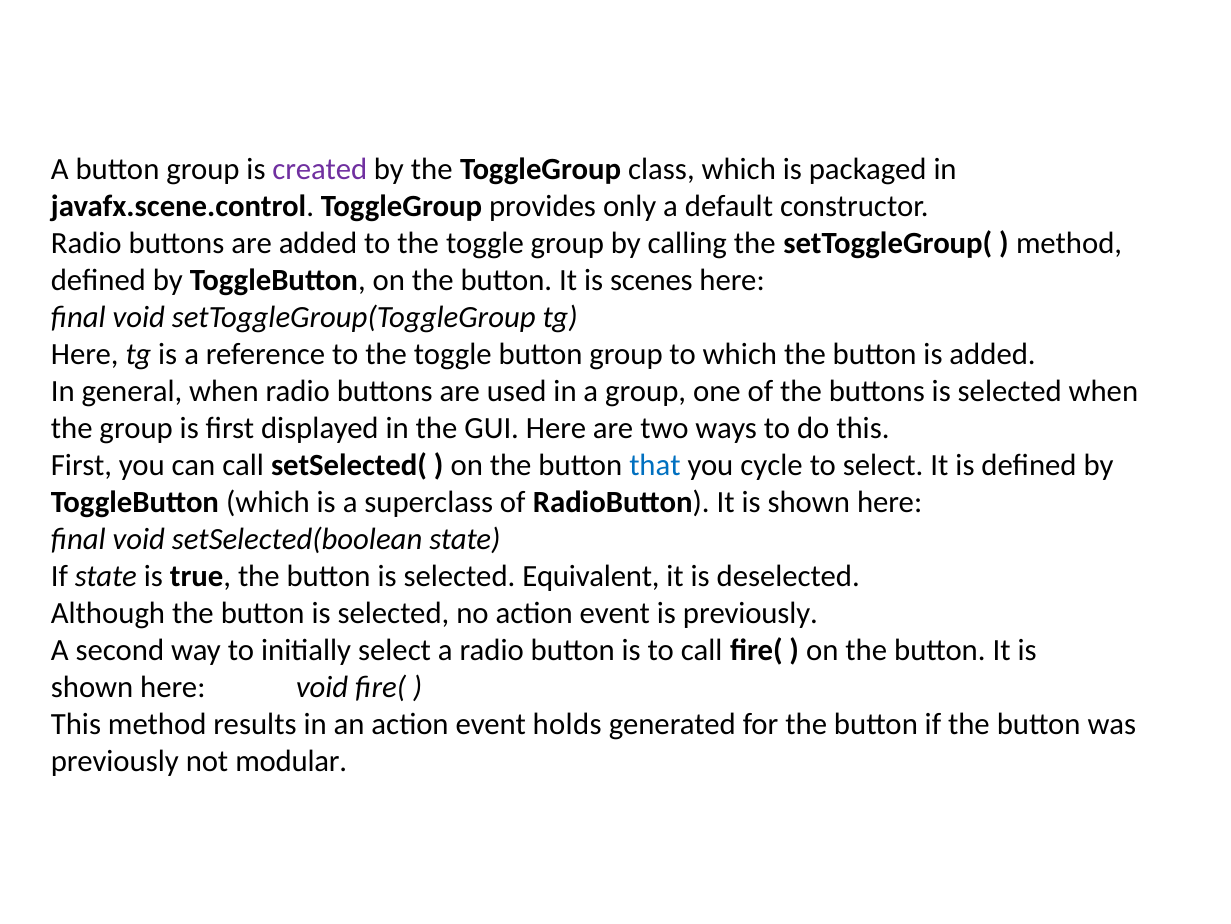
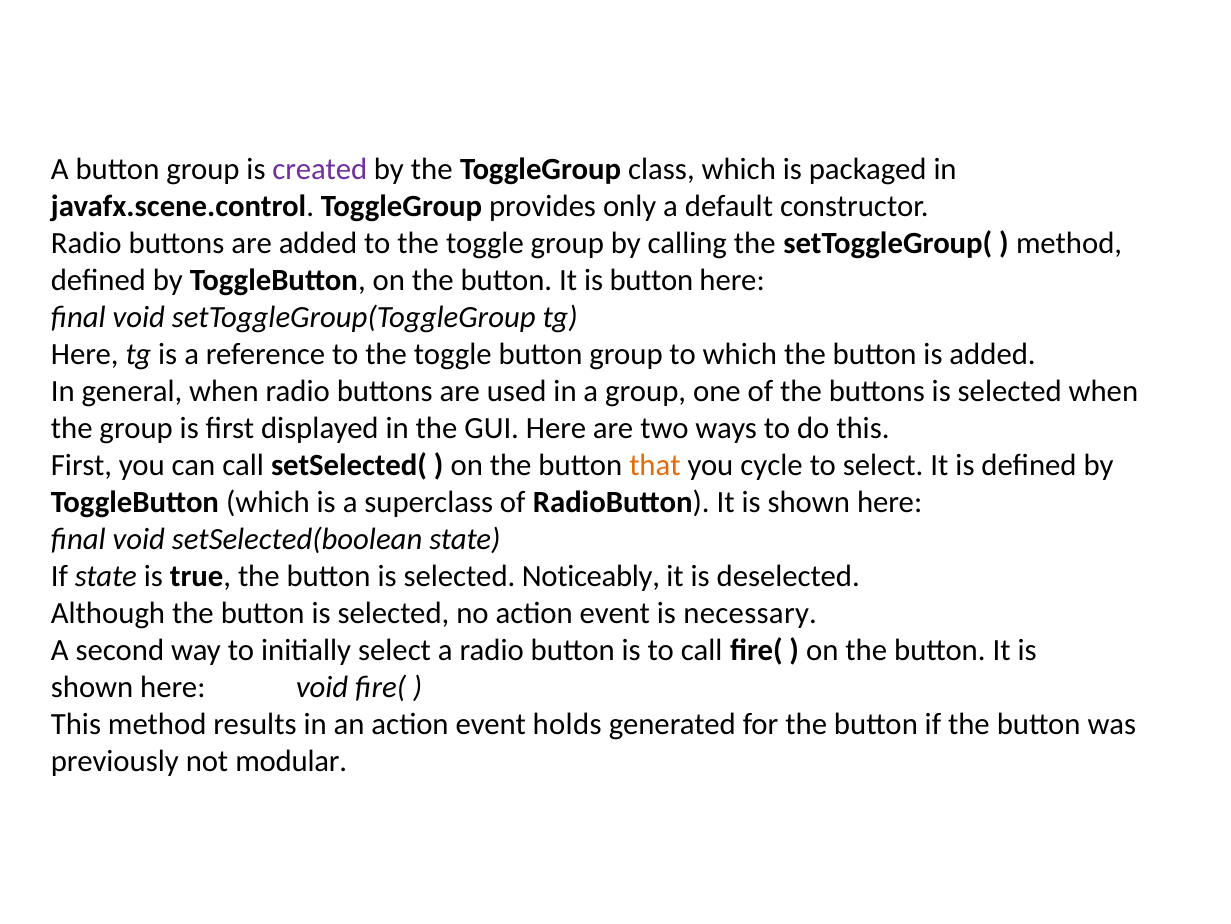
is scenes: scenes -> button
that colour: blue -> orange
Equivalent: Equivalent -> Noticeably
is previously: previously -> necessary
